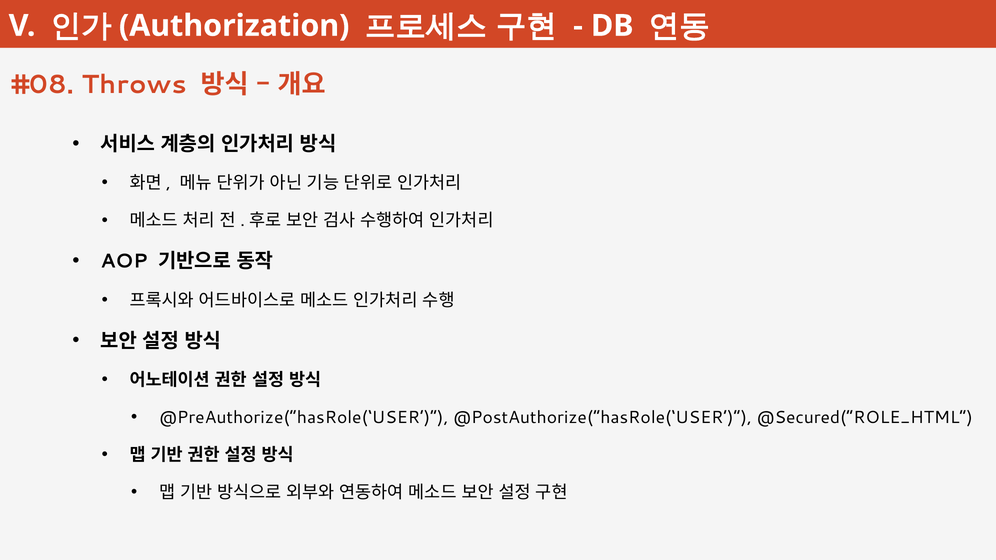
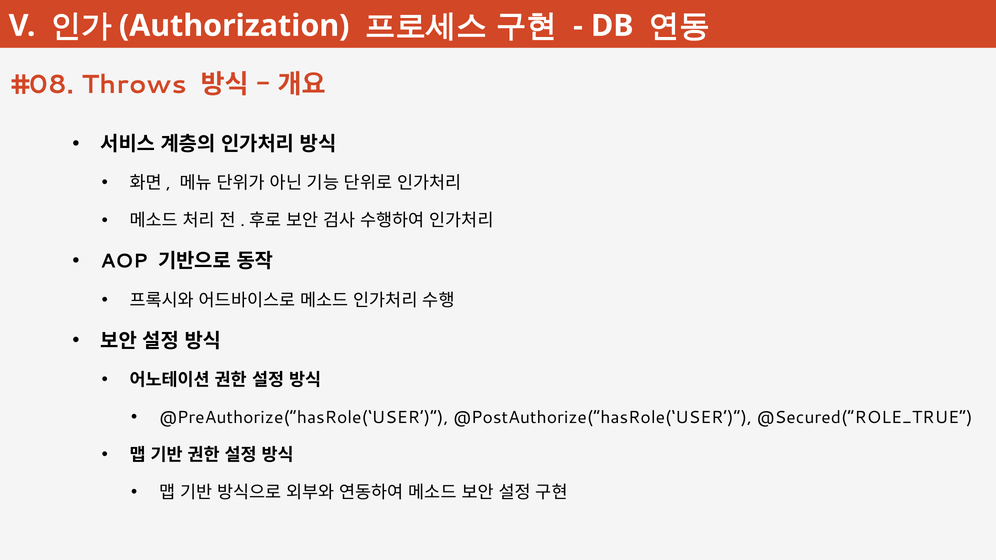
@Secured(“ROLE_HTML: @Secured(“ROLE_HTML -> @Secured(“ROLE_TRUE
